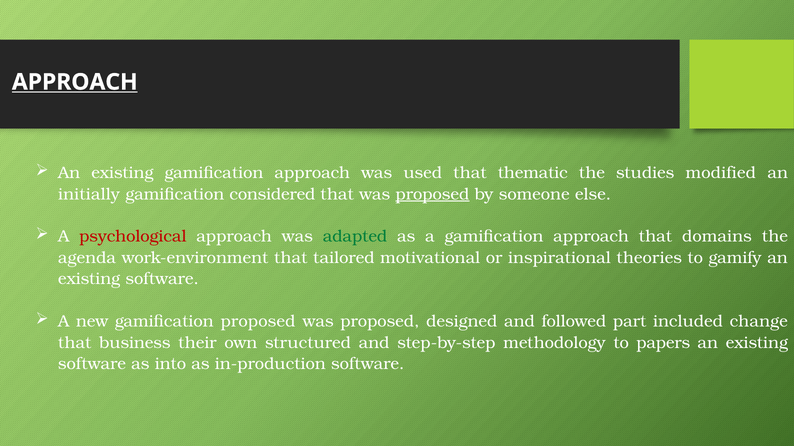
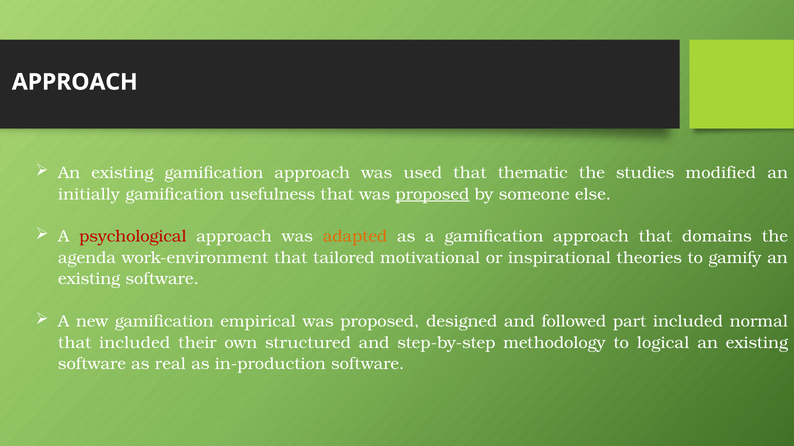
APPROACH at (75, 82) underline: present -> none
considered: considered -> usefulness
adapted colour: green -> orange
gamification proposed: proposed -> empirical
change: change -> normal
that business: business -> included
papers: papers -> logical
into: into -> real
